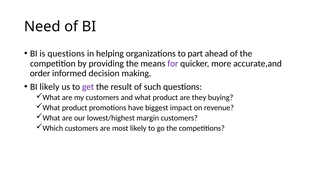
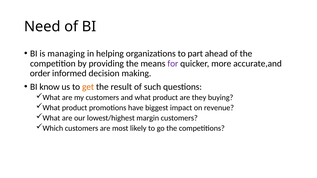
is questions: questions -> managing
BI likely: likely -> know
get colour: purple -> orange
